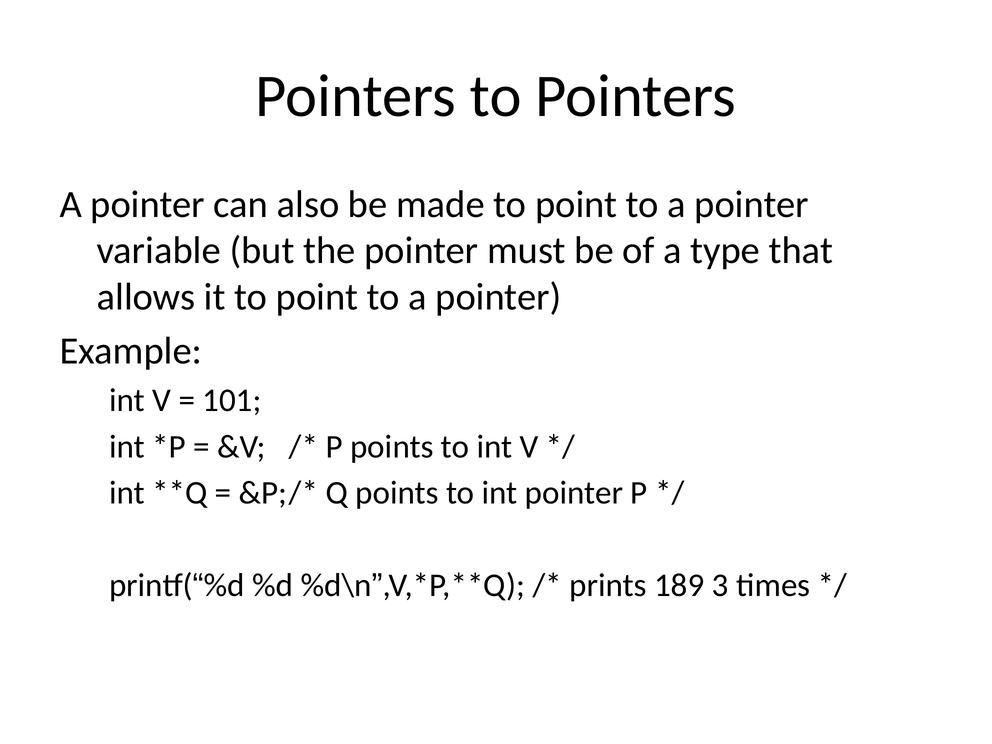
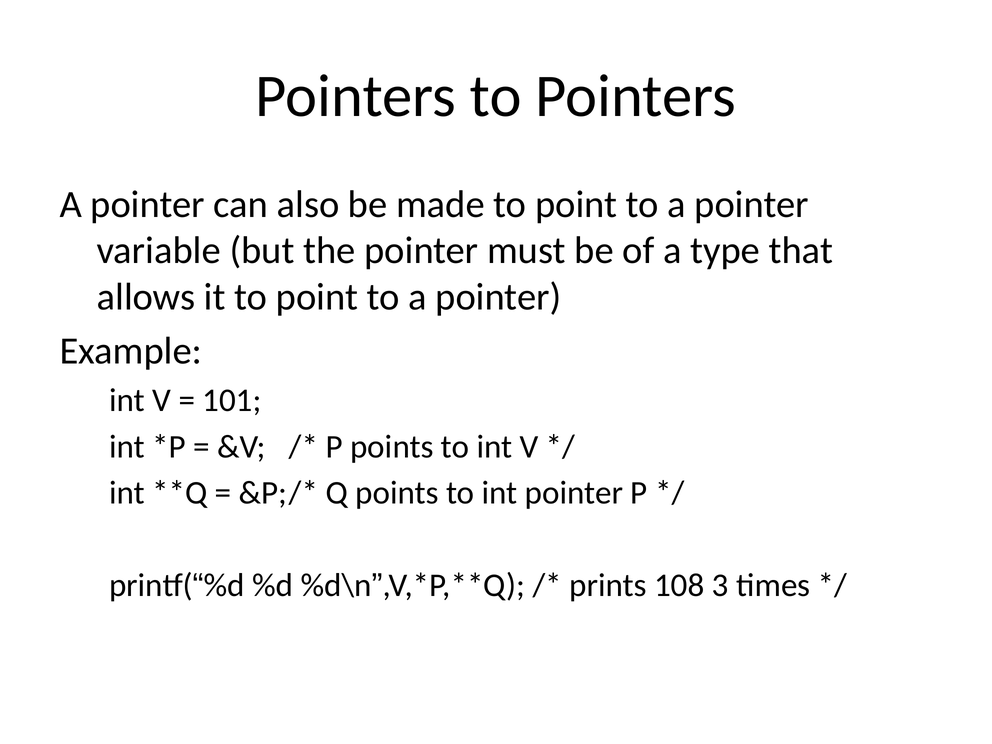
189: 189 -> 108
